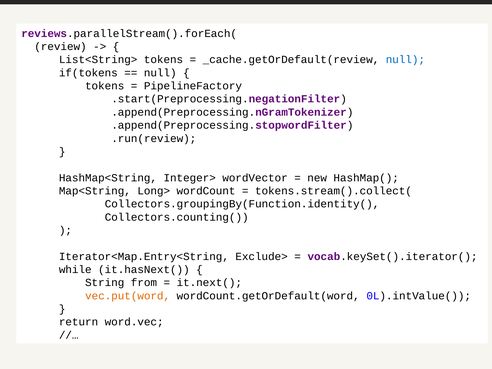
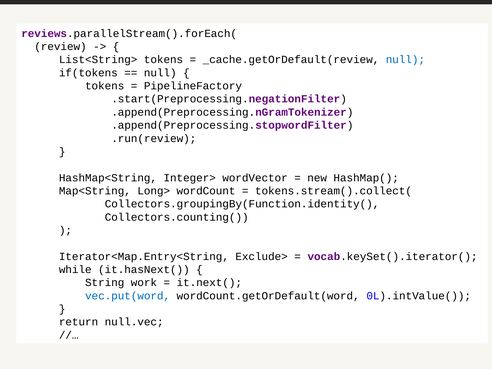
from: from -> work
vec.put(word colour: orange -> blue
word.vec: word.vec -> null.vec
